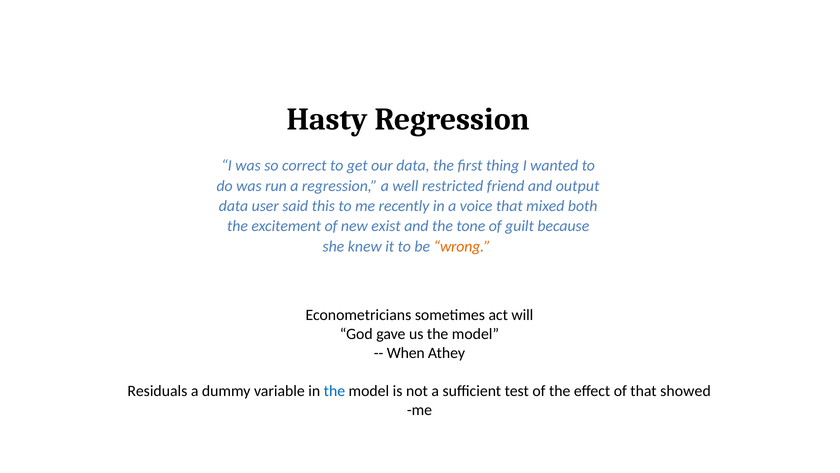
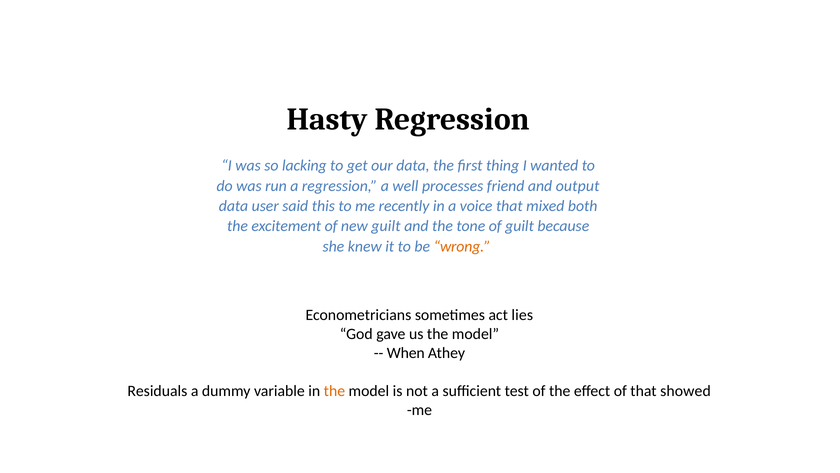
correct: correct -> lacking
restricted: restricted -> processes
new exist: exist -> guilt
will: will -> lies
the at (334, 390) colour: blue -> orange
